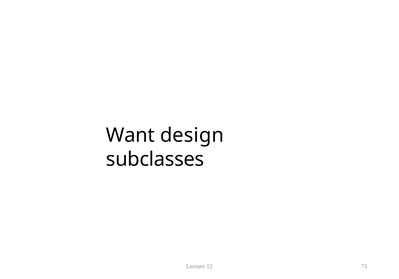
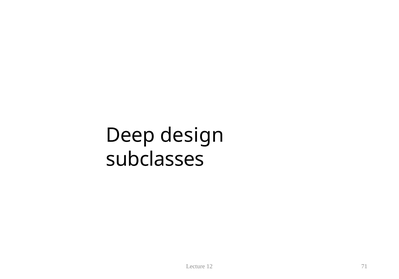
Want: Want -> Deep
